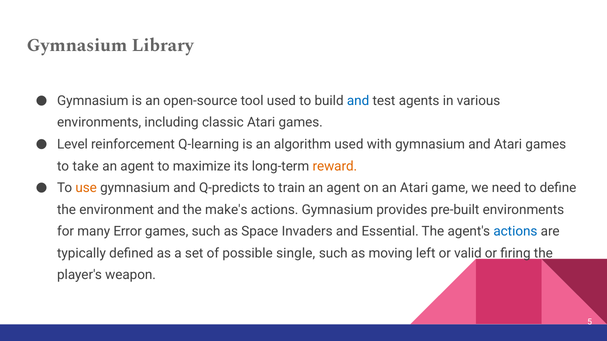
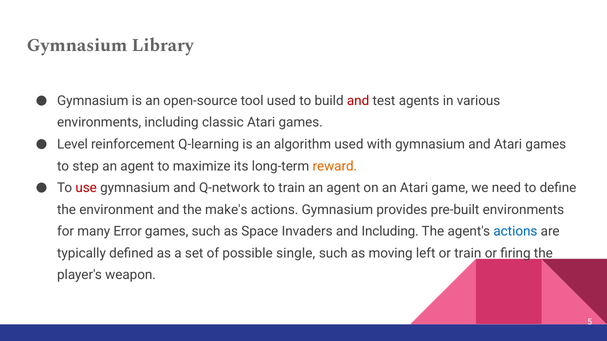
and at (358, 101) colour: blue -> red
take: take -> step
use colour: orange -> red
Q-predicts: Q-predicts -> Q-network
and Essential: Essential -> Including
or valid: valid -> train
